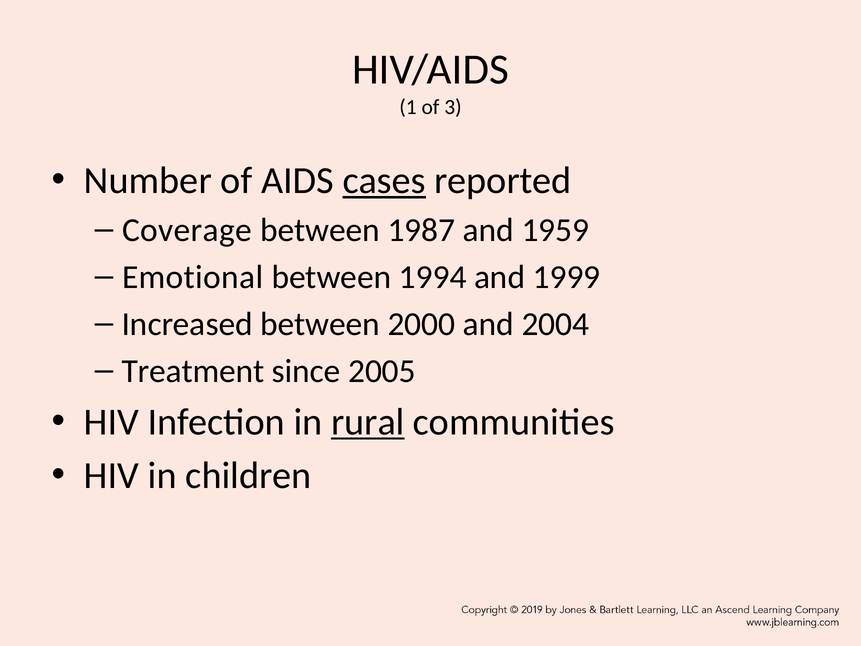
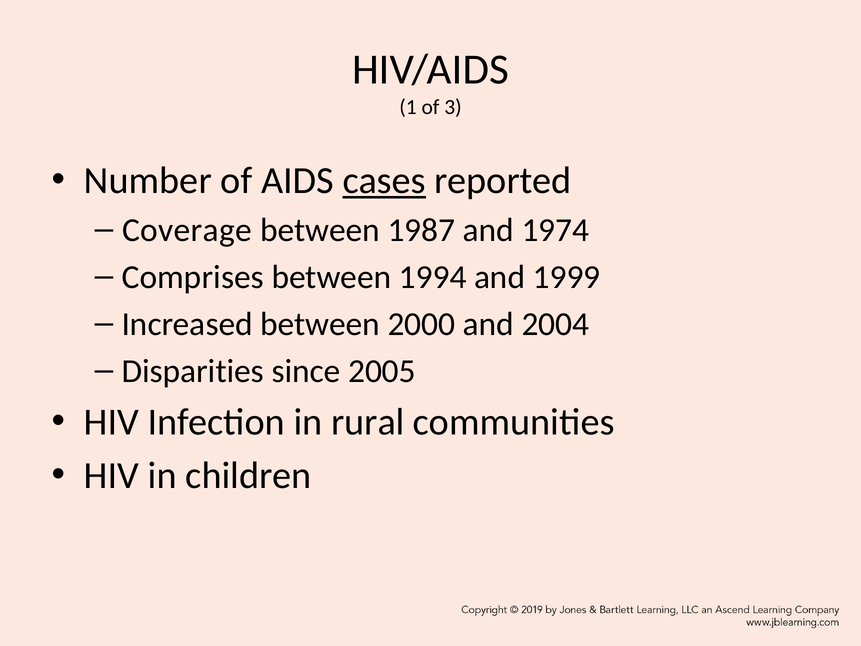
1959: 1959 -> 1974
Emotional: Emotional -> Comprises
Treatment: Treatment -> Disparities
rural underline: present -> none
